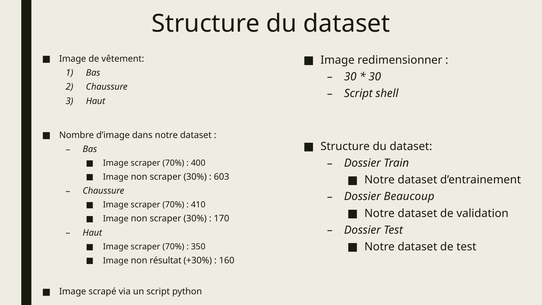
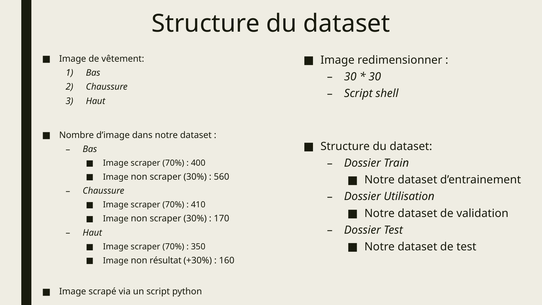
603: 603 -> 560
Beaucoup: Beaucoup -> Utilisation
